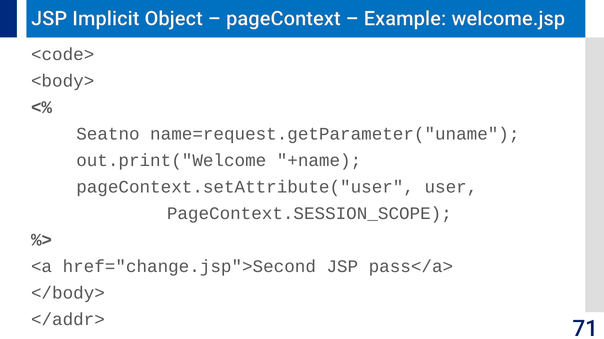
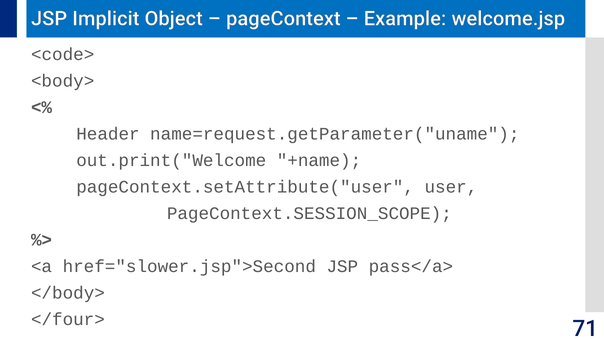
Seatno: Seatno -> Header
href="change.jsp">Second: href="change.jsp">Second -> href="slower.jsp">Second
</addr>: </addr> -> </four>
